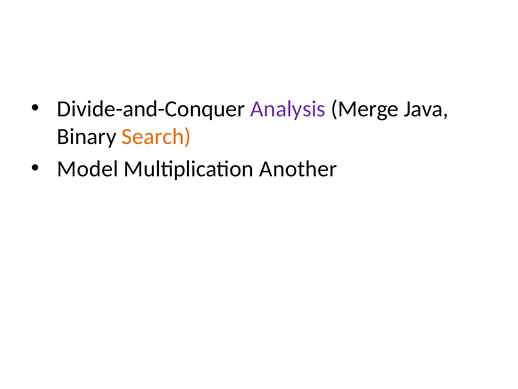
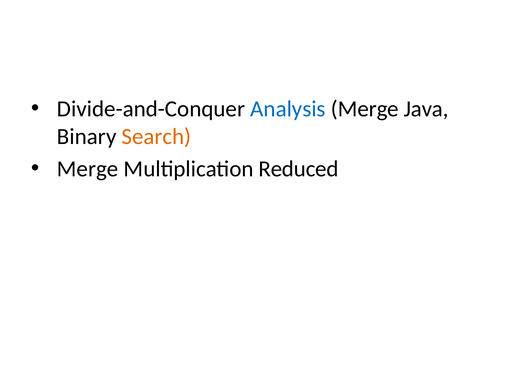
Analysis colour: purple -> blue
Model at (88, 169): Model -> Merge
Another: Another -> Reduced
